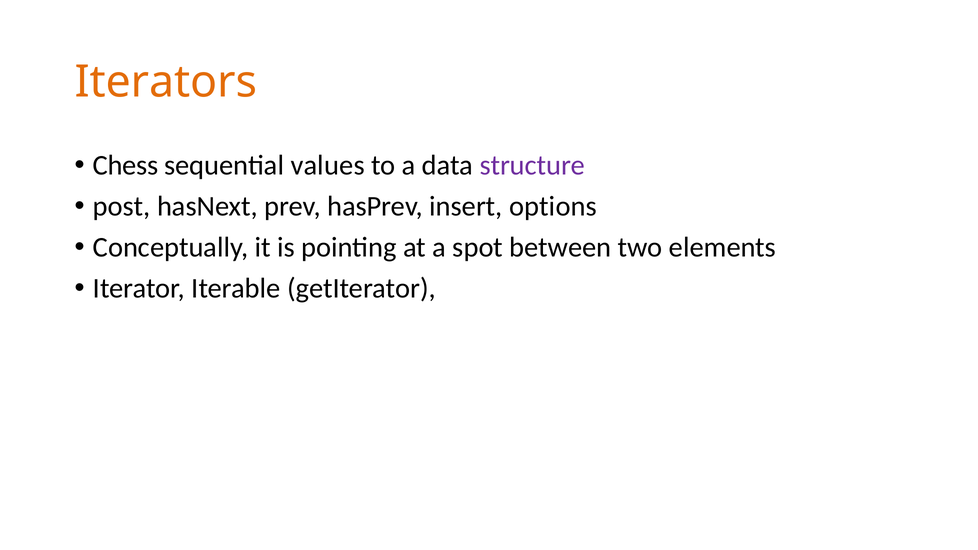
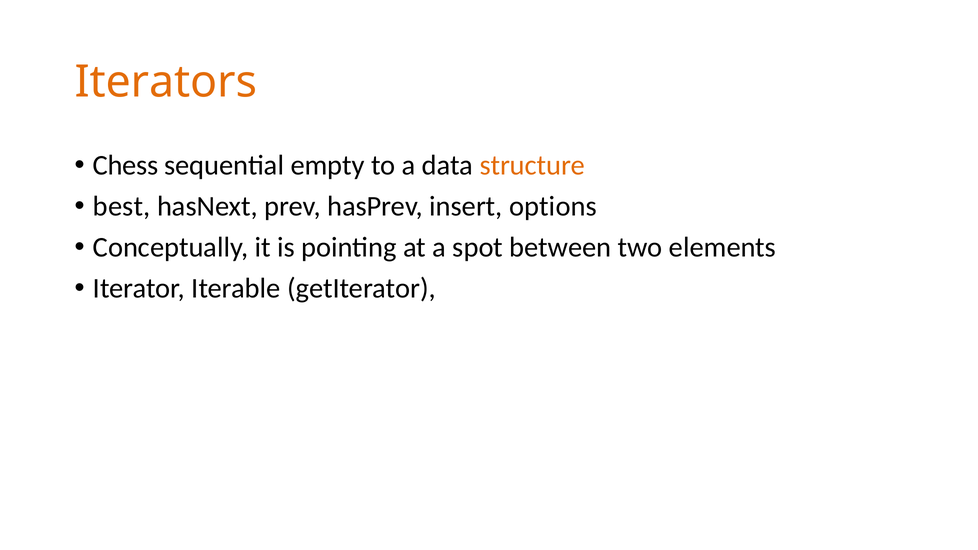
values: values -> empty
structure colour: purple -> orange
post: post -> best
